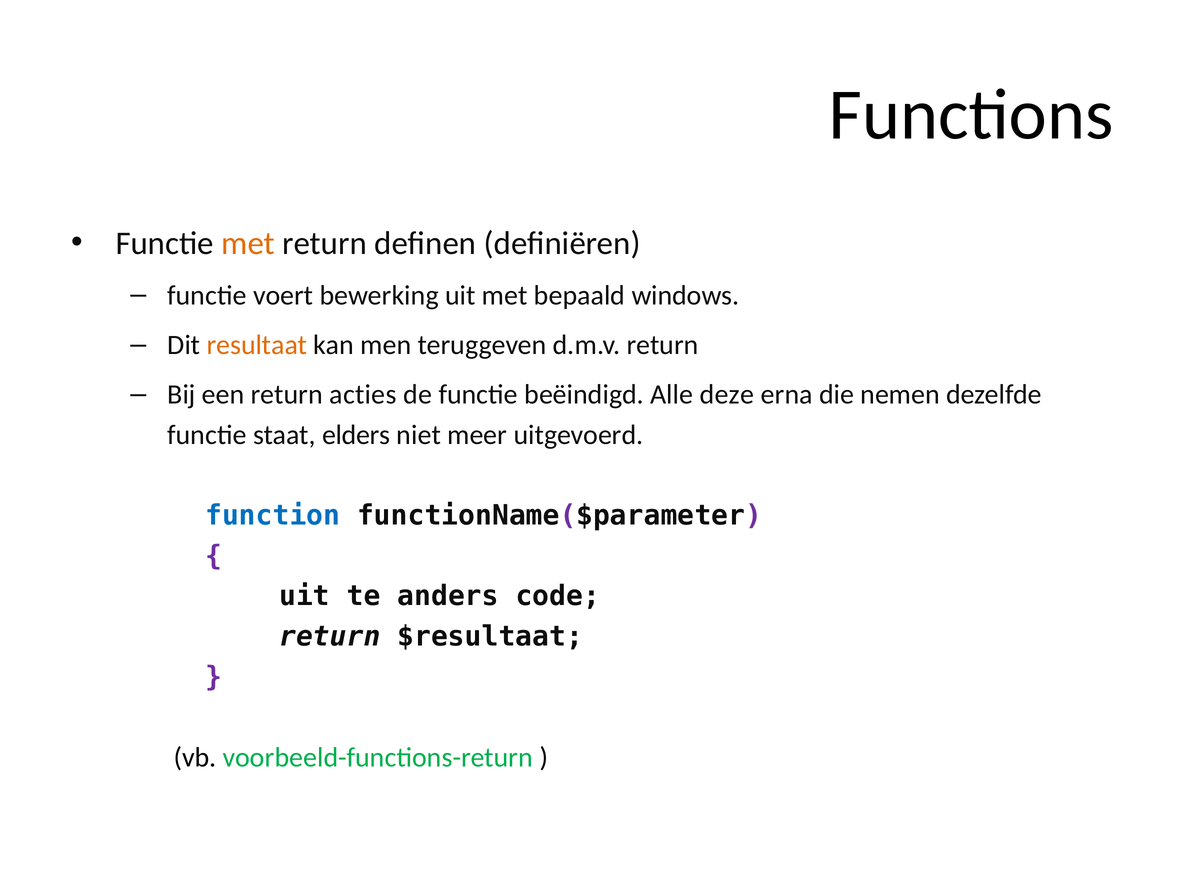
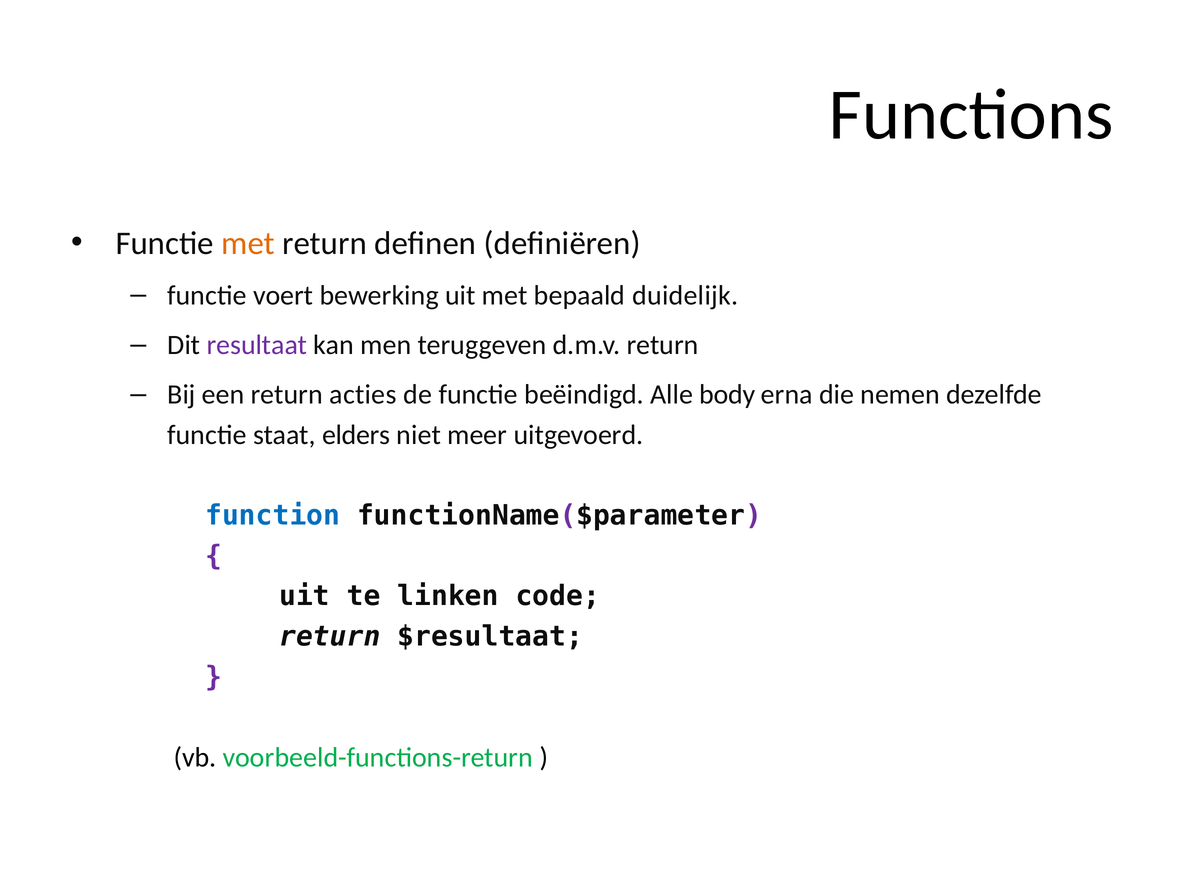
windows: windows -> duidelijk
resultaat colour: orange -> purple
deze: deze -> body
anders: anders -> linken
